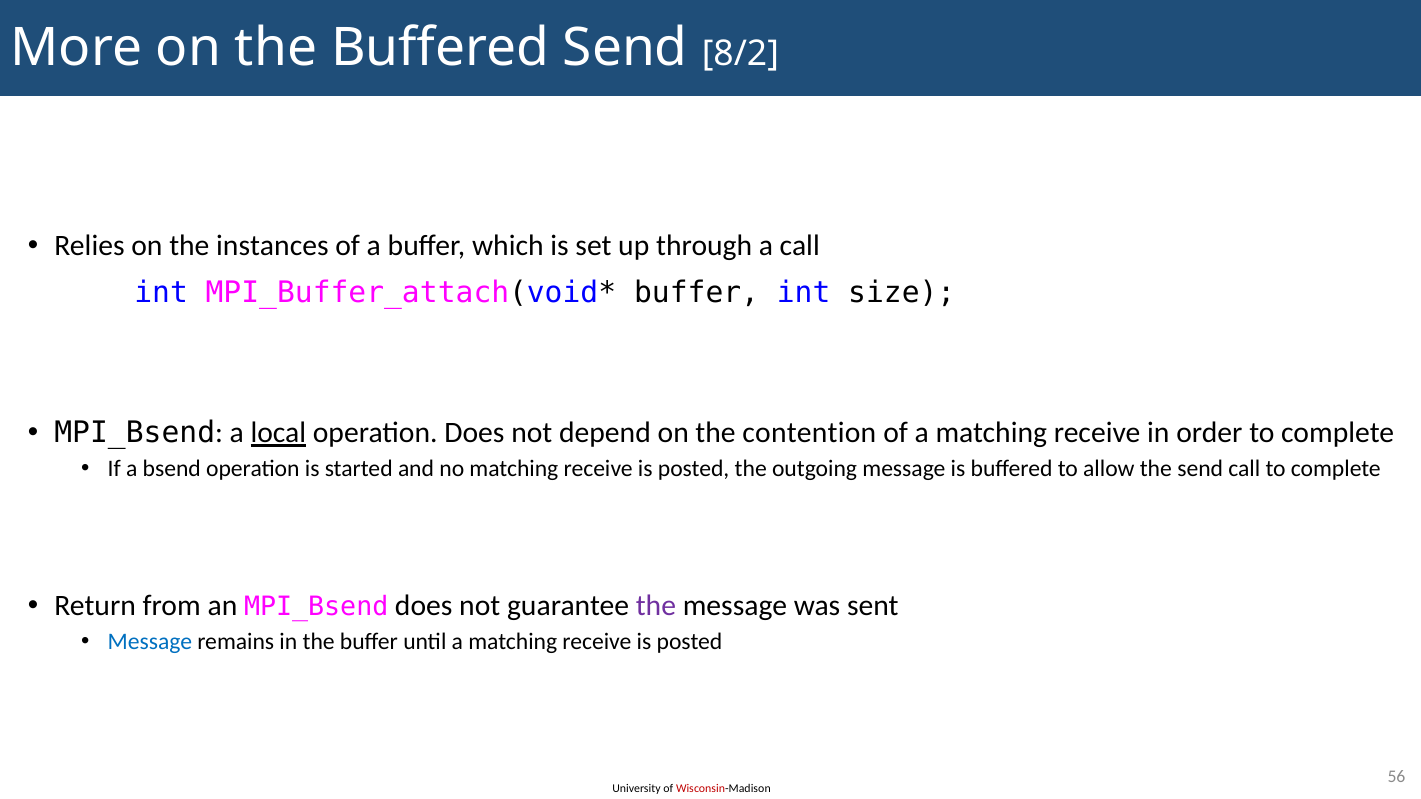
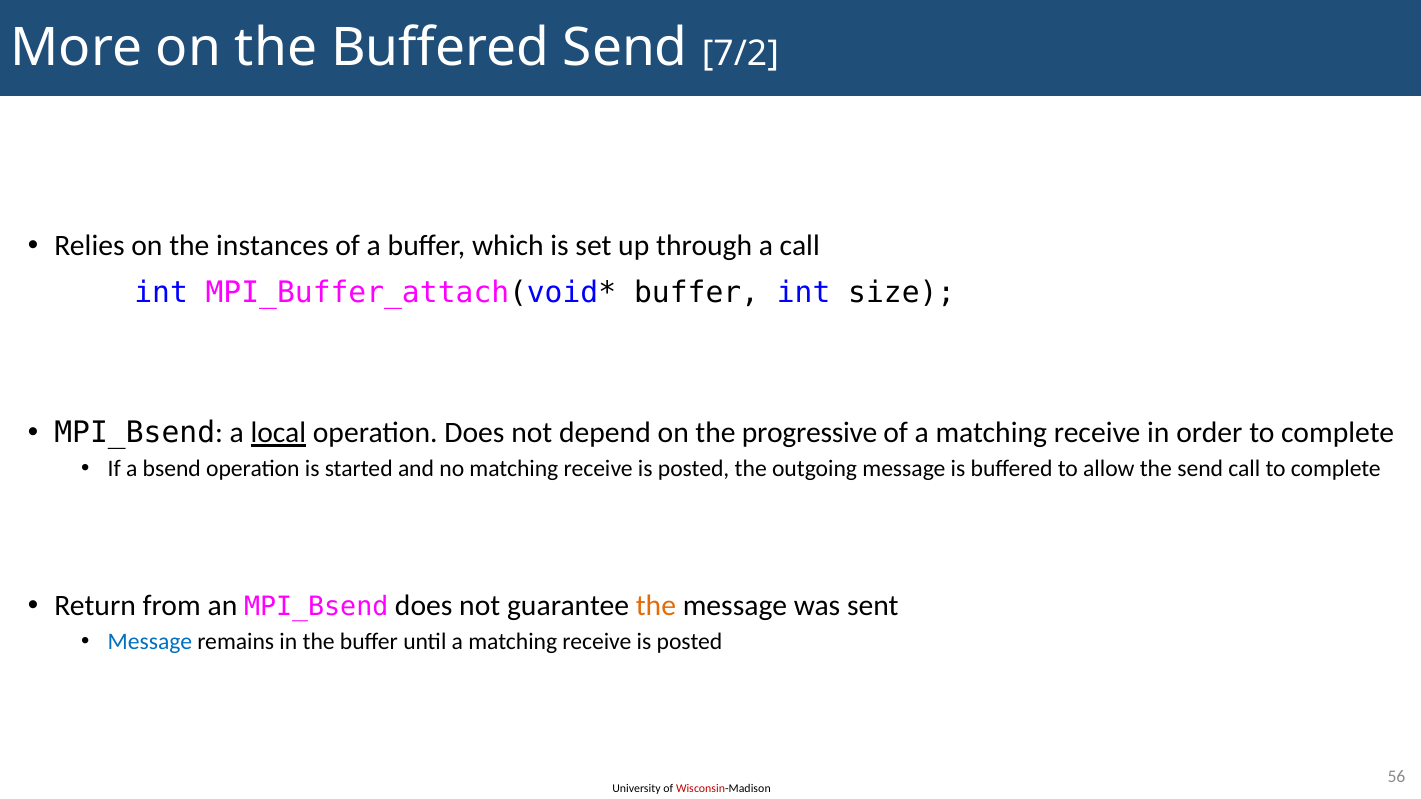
8/2: 8/2 -> 7/2
contention: contention -> progressive
the at (656, 606) colour: purple -> orange
